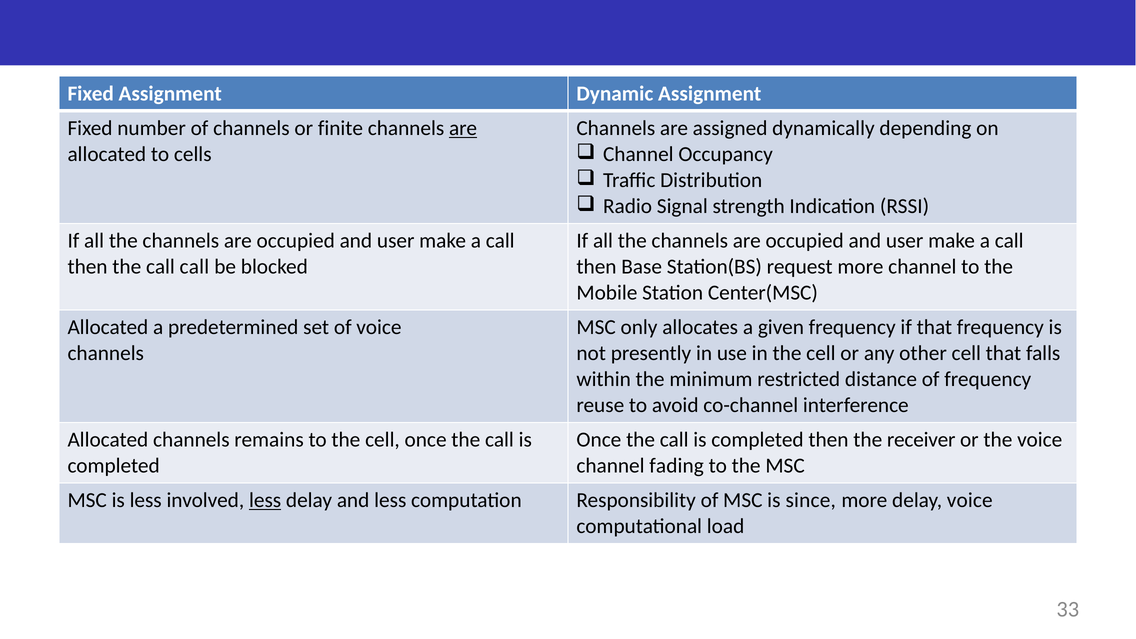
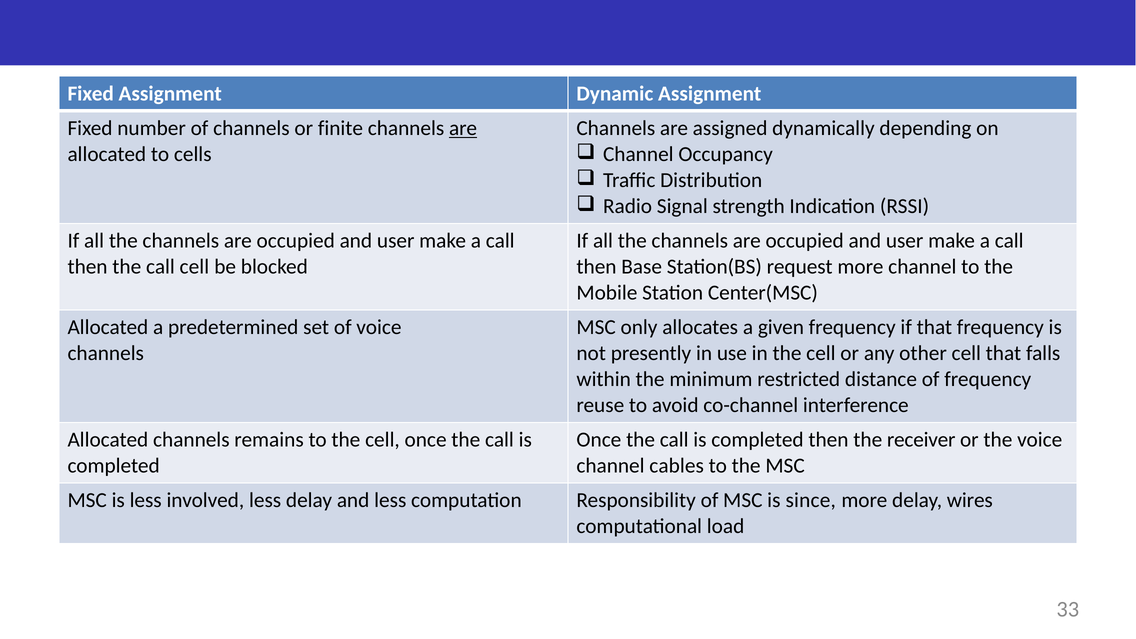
call call: call -> cell
fading: fading -> cables
less at (265, 500) underline: present -> none
delay voice: voice -> wires
